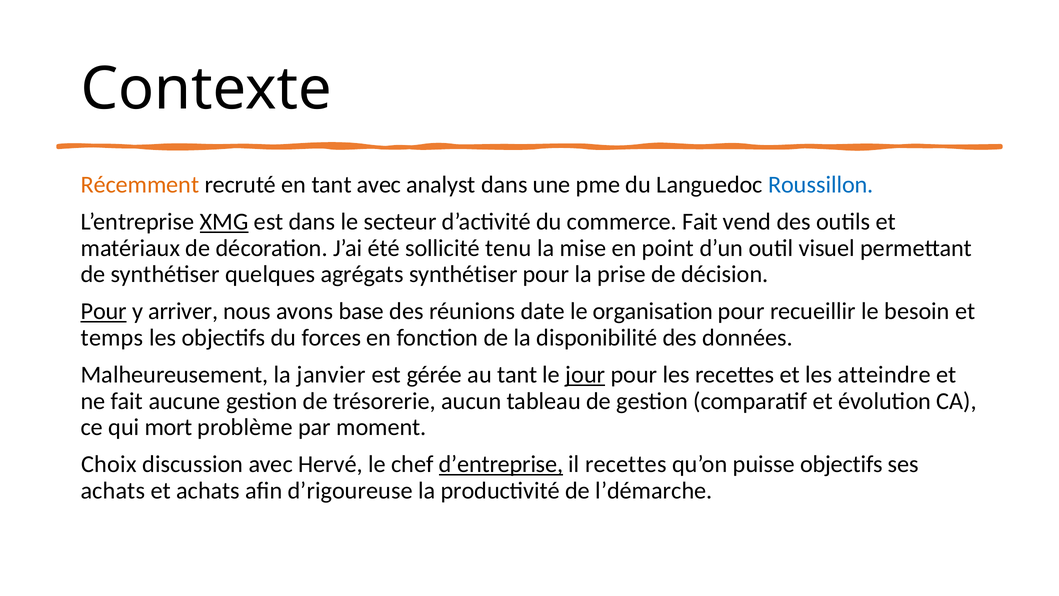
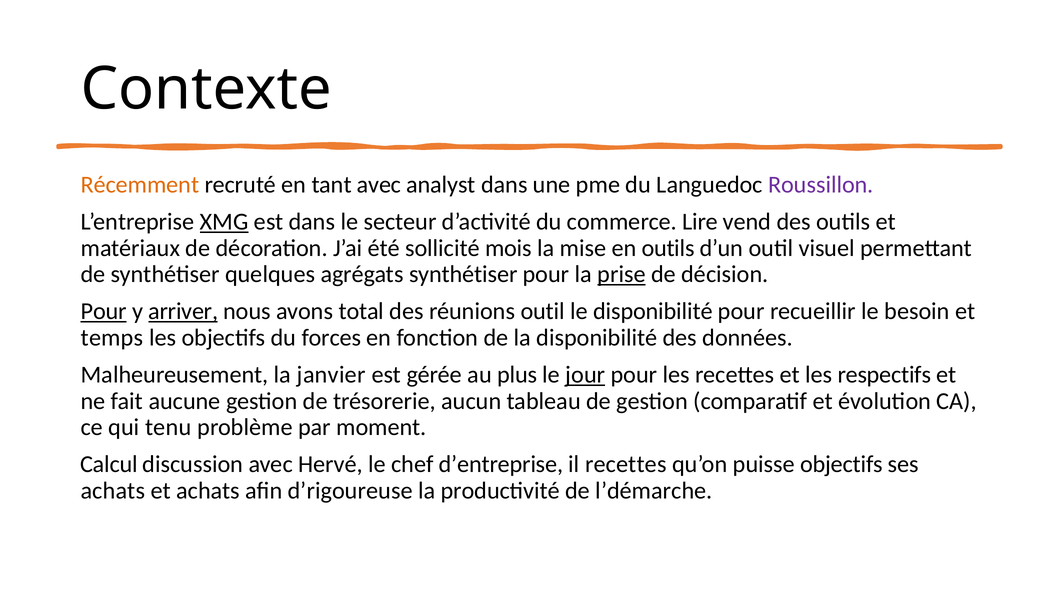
Roussillon colour: blue -> purple
commerce Fait: Fait -> Lire
tenu: tenu -> mois
en point: point -> outils
prise underline: none -> present
arriver underline: none -> present
base: base -> total
réunions date: date -> outil
le organisation: organisation -> disponibilité
au tant: tant -> plus
atteindre: atteindre -> respectifs
mort: mort -> tenu
Choix: Choix -> Calcul
d’entreprise underline: present -> none
